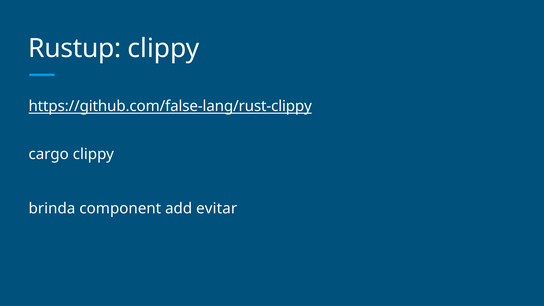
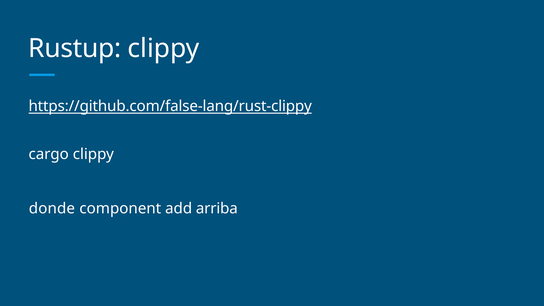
brinda: brinda -> donde
evitar: evitar -> arriba
